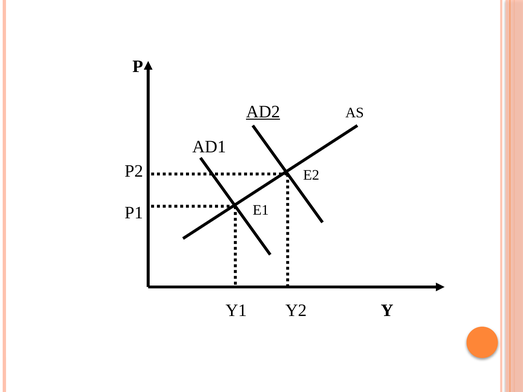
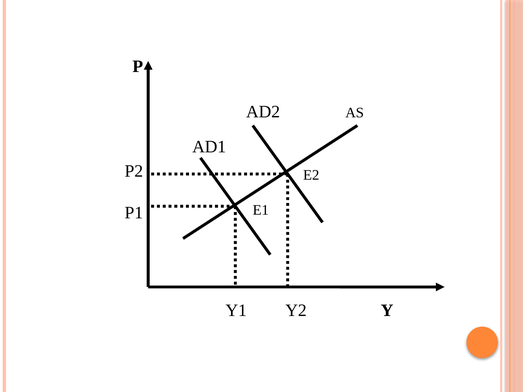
AD2 underline: present -> none
